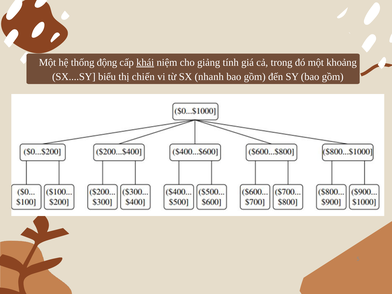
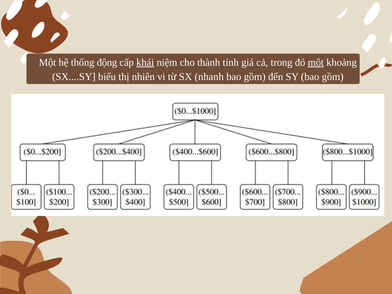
giảng: giảng -> thành
một at (316, 62) underline: none -> present
chiến: chiến -> nhiên
